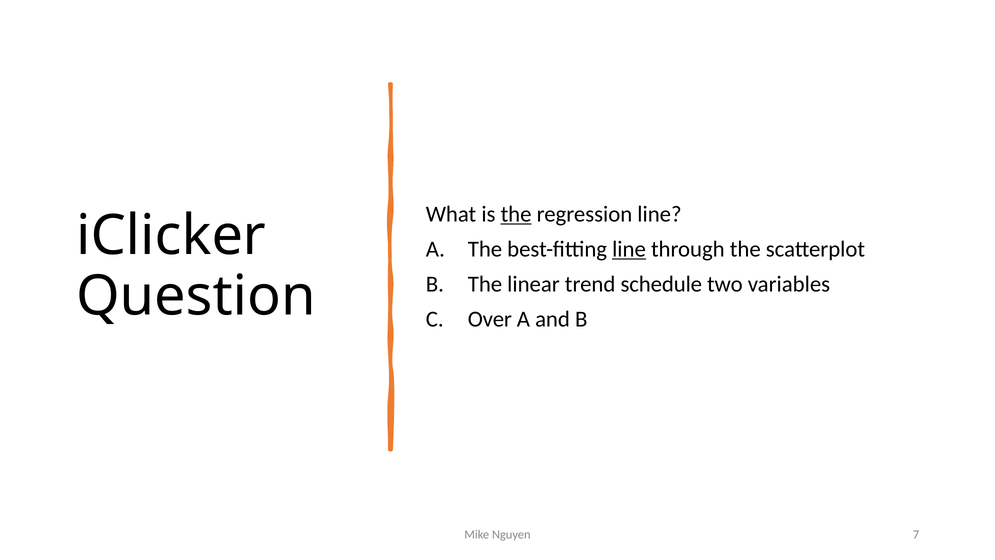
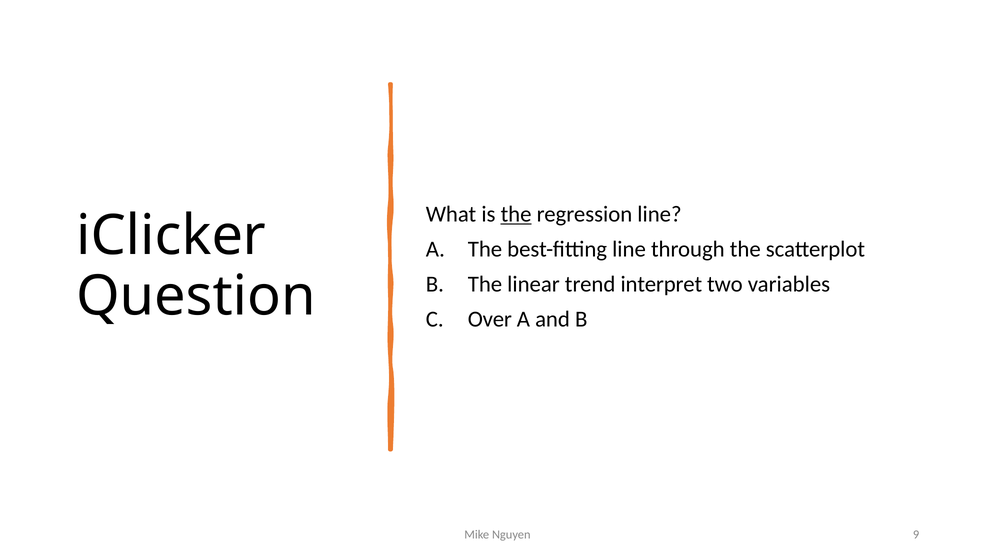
line at (629, 249) underline: present -> none
schedule: schedule -> interpret
7: 7 -> 9
